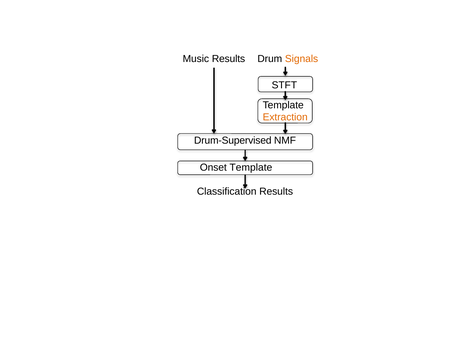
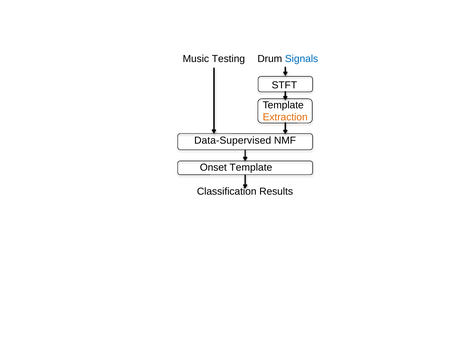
Music Results: Results -> Testing
Signals colour: orange -> blue
Drum-Supervised: Drum-Supervised -> Data-Supervised
